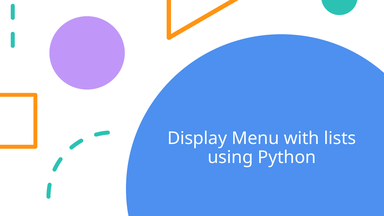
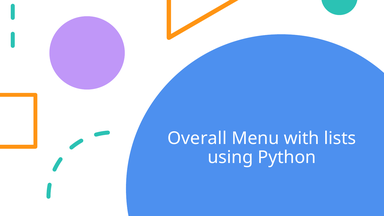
Display: Display -> Overall
